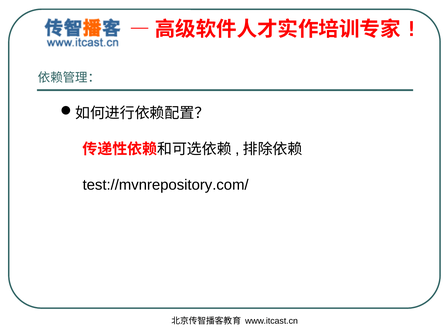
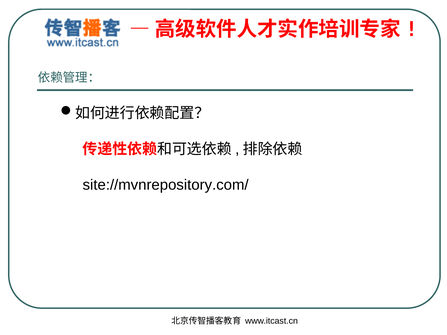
test://mvnrepository.com/: test://mvnrepository.com/ -> site://mvnrepository.com/
